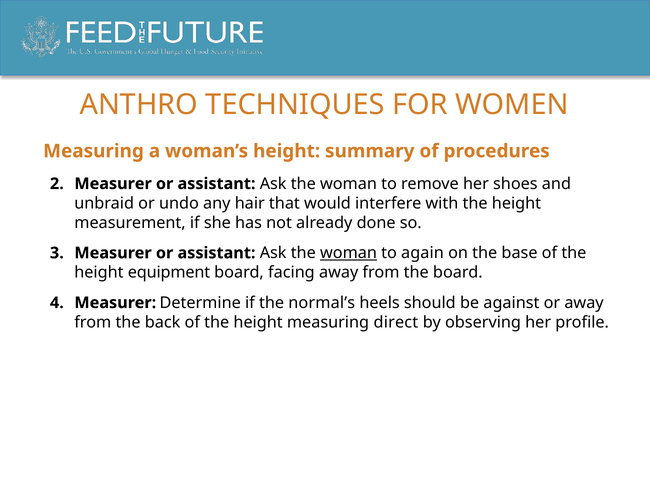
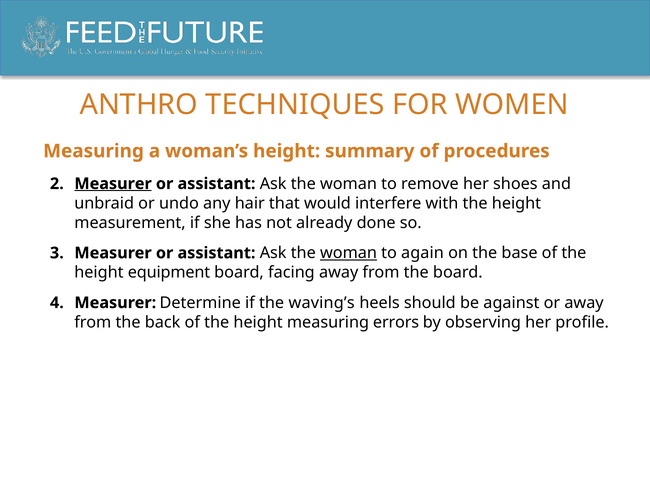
Measurer at (113, 184) underline: none -> present
normal’s: normal’s -> waving’s
direct: direct -> errors
